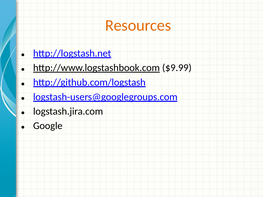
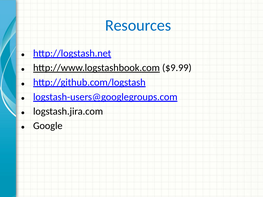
Resources colour: orange -> blue
